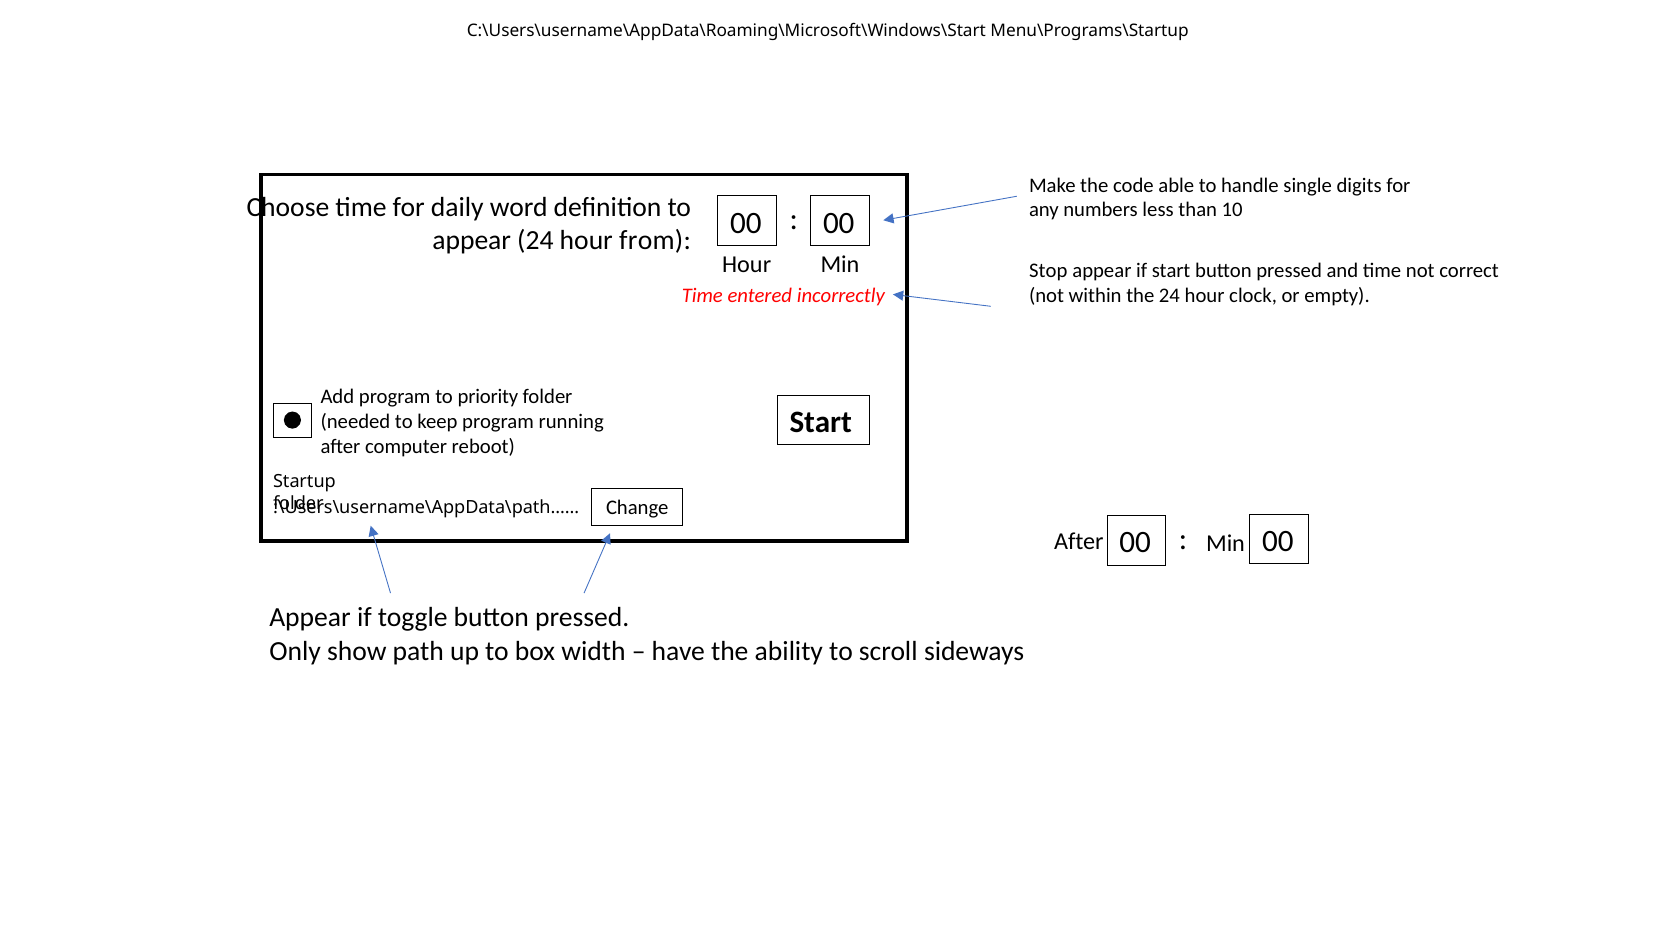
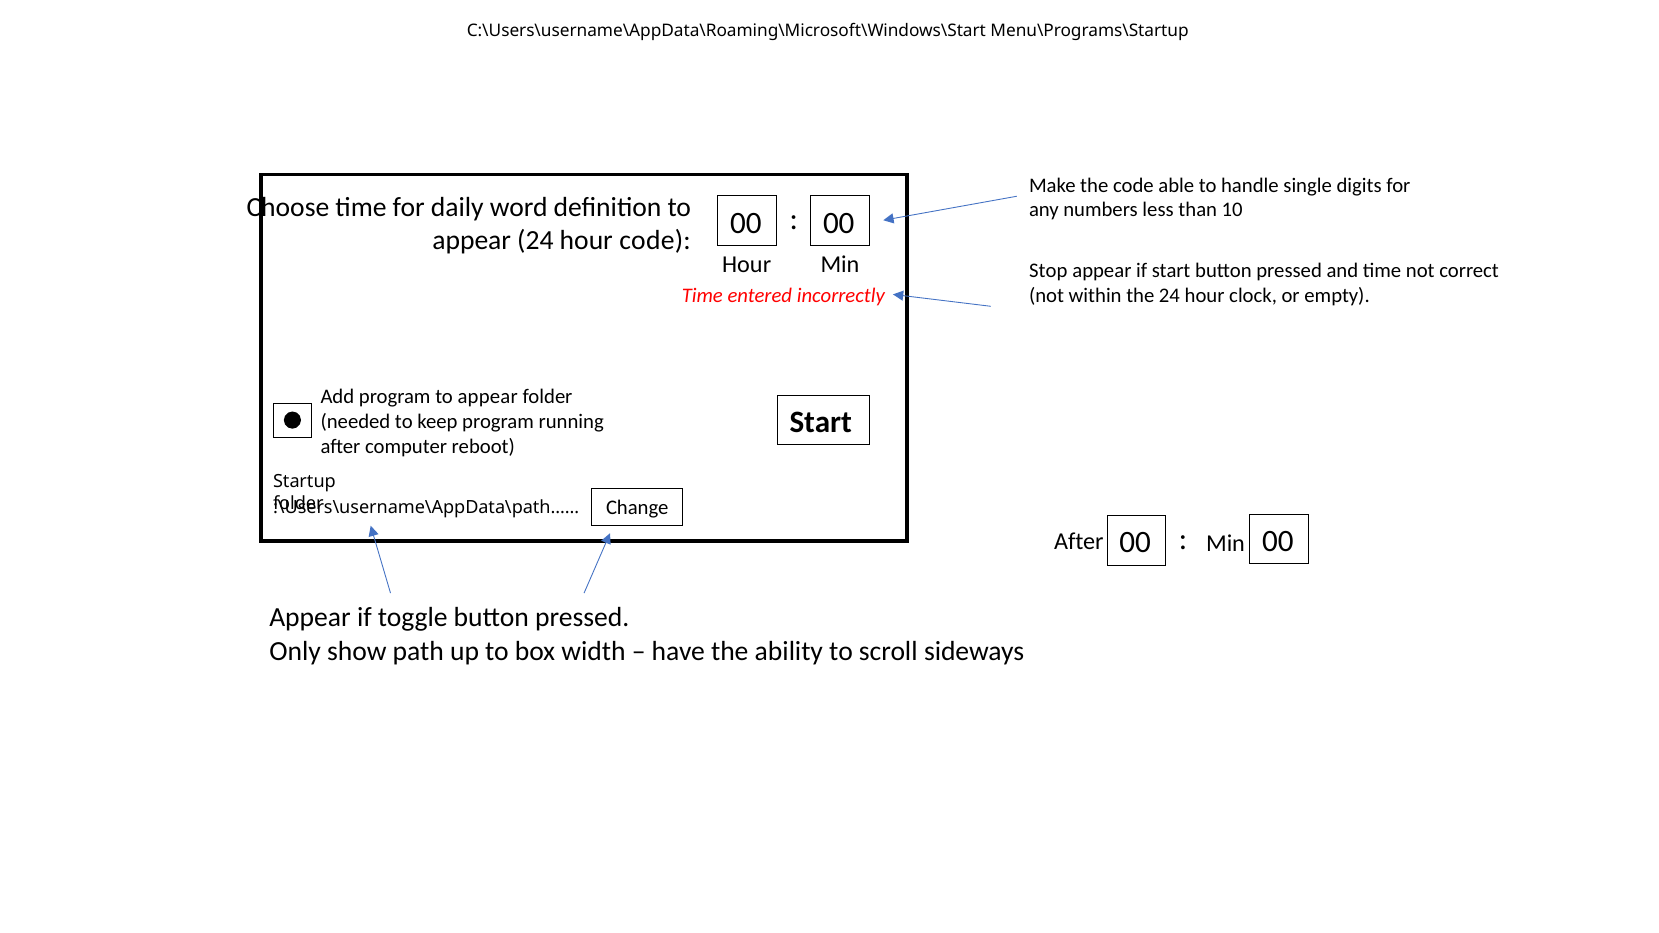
hour from: from -> code
program to priority: priority -> appear
